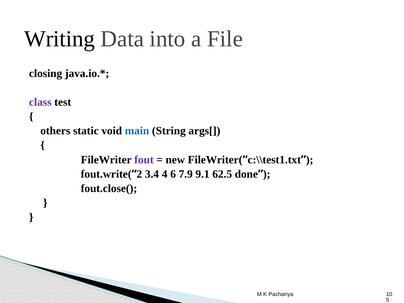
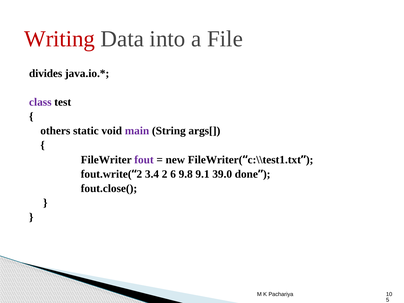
Writing colour: black -> red
closing: closing -> divides
main colour: blue -> purple
3.4 4: 4 -> 2
7.9: 7.9 -> 9.8
62.5: 62.5 -> 39.0
